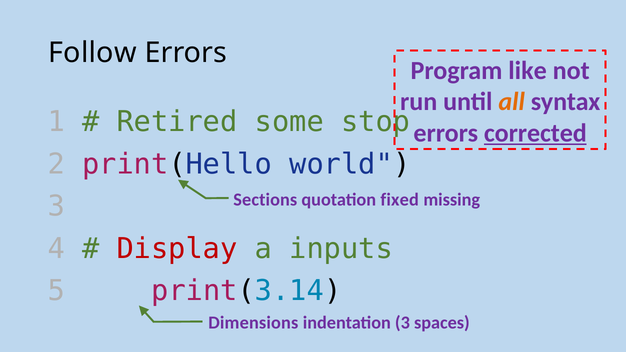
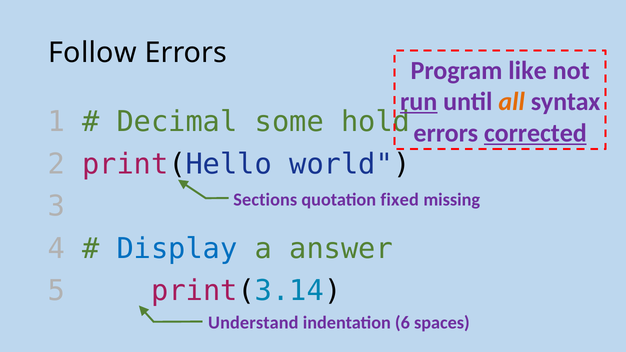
run underline: none -> present
Retired: Retired -> Decimal
stop: stop -> hold
Display colour: red -> blue
inputs: inputs -> answer
Dimensions: Dimensions -> Understand
indentation 3: 3 -> 6
